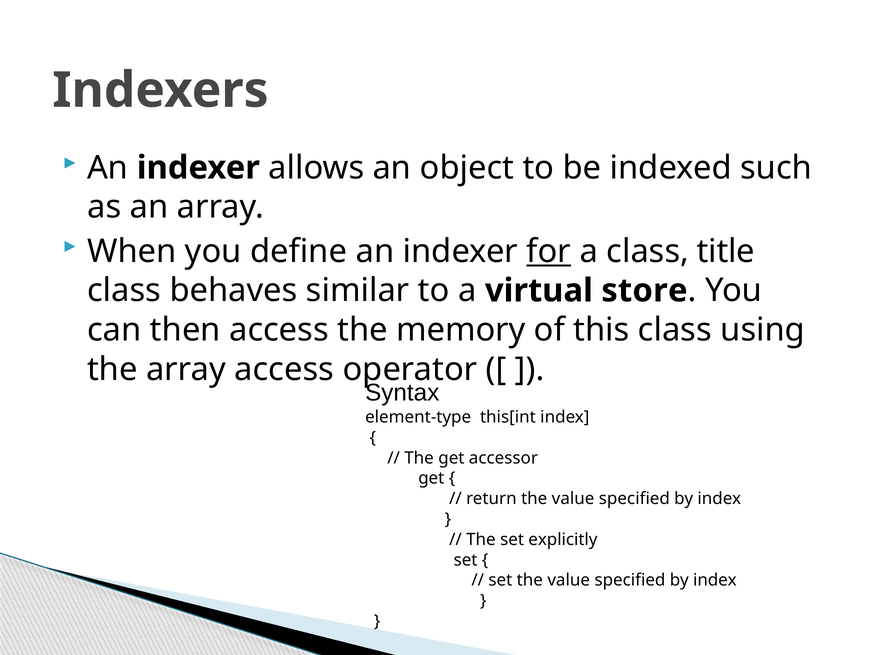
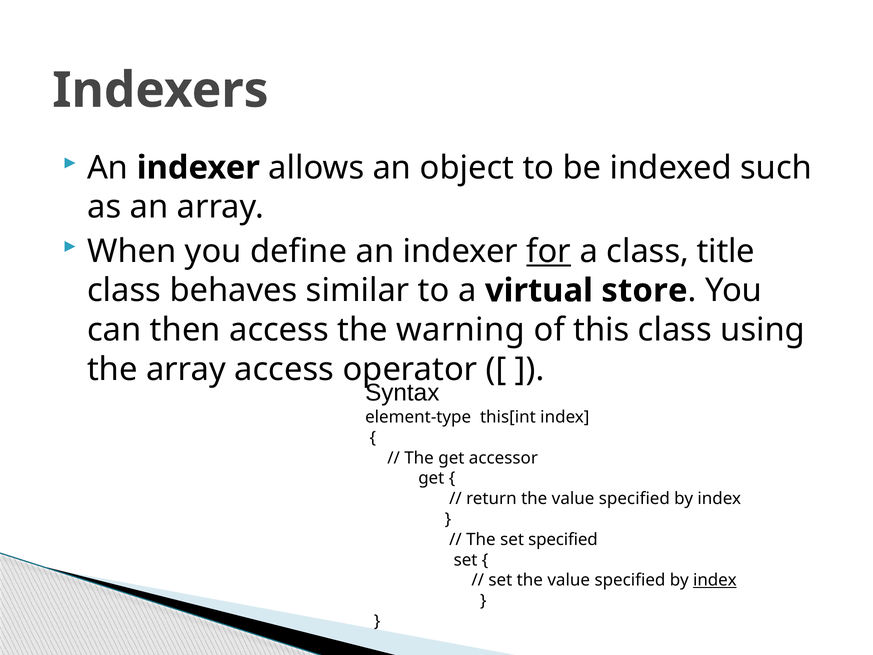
memory: memory -> warning
set explicitly: explicitly -> specified
index at (715, 580) underline: none -> present
